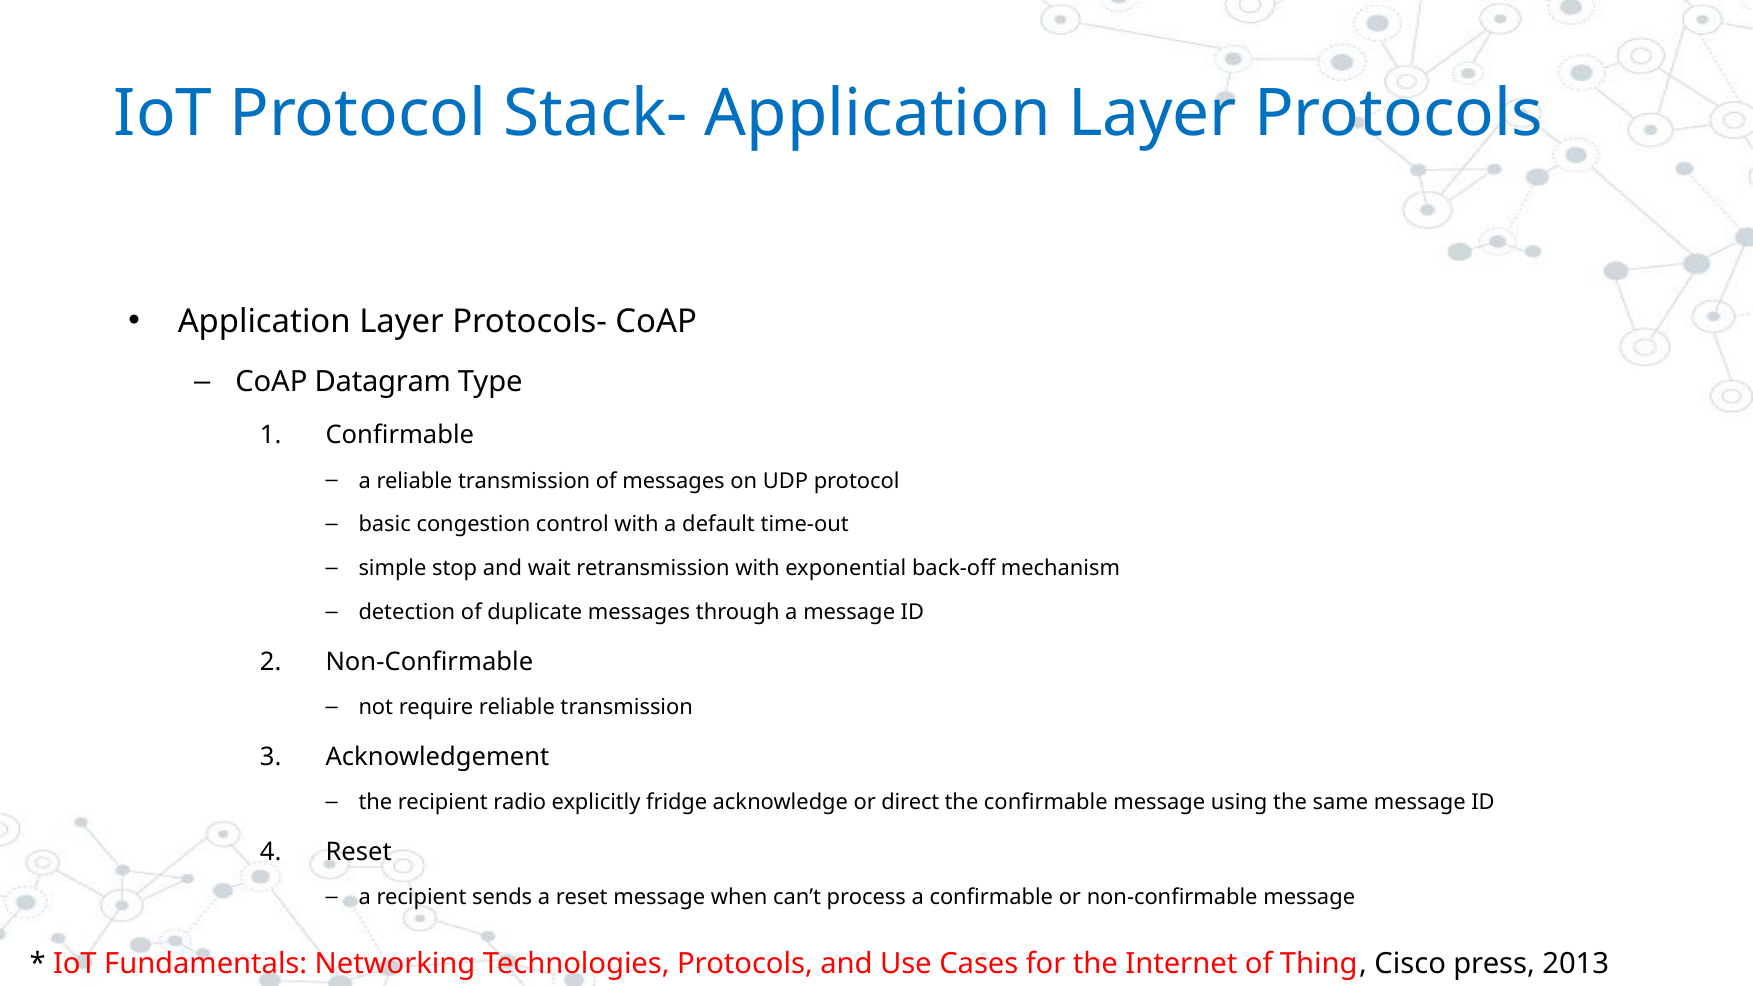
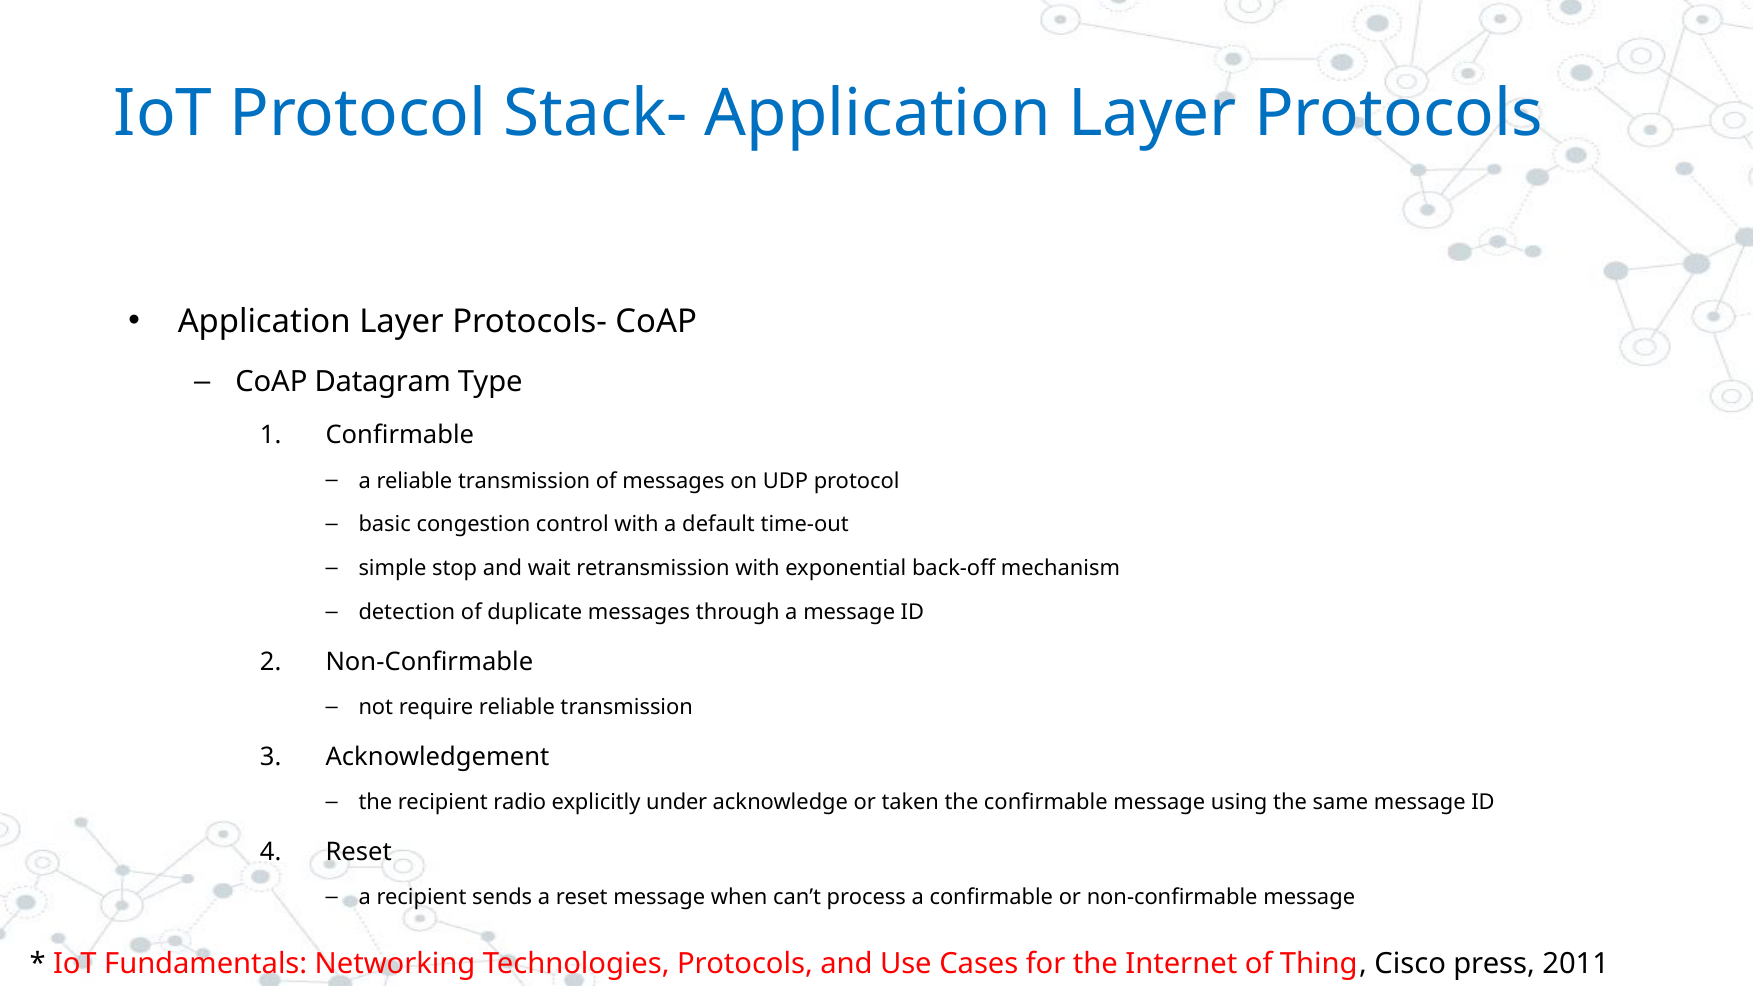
fridge: fridge -> under
direct: direct -> taken
2013: 2013 -> 2011
